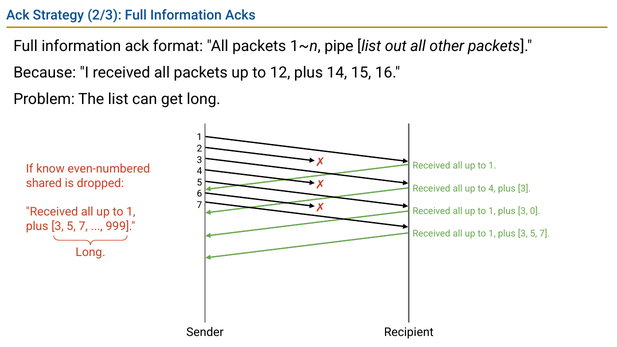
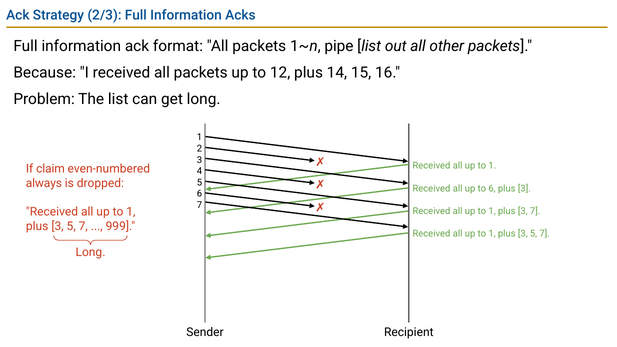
know: know -> claim
shared: shared -> always
to 4: 4 -> 6
3 0: 0 -> 7
